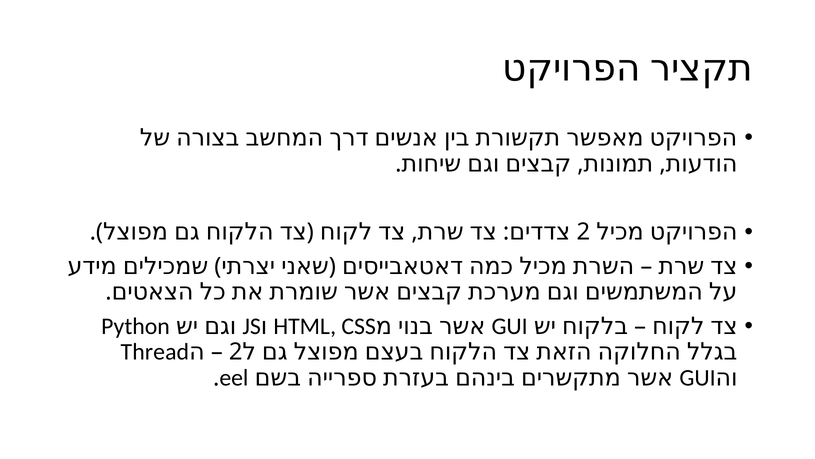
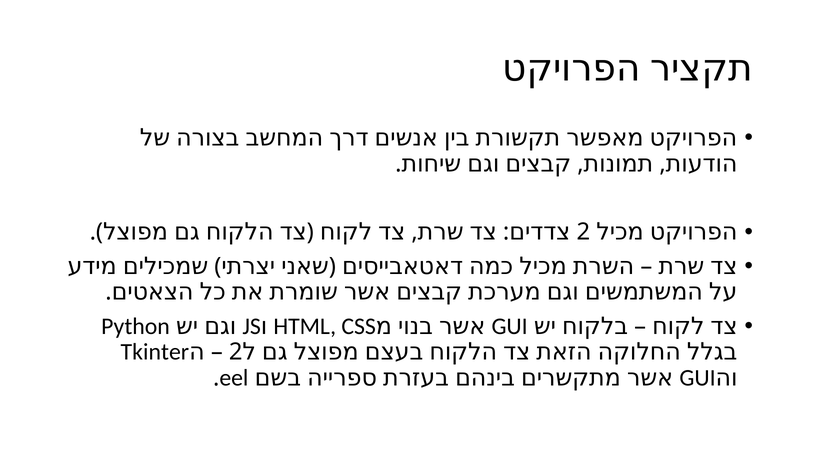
Thread: Thread -> Tkinter
